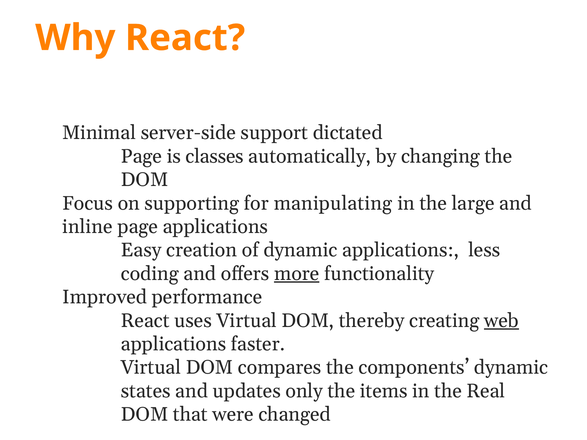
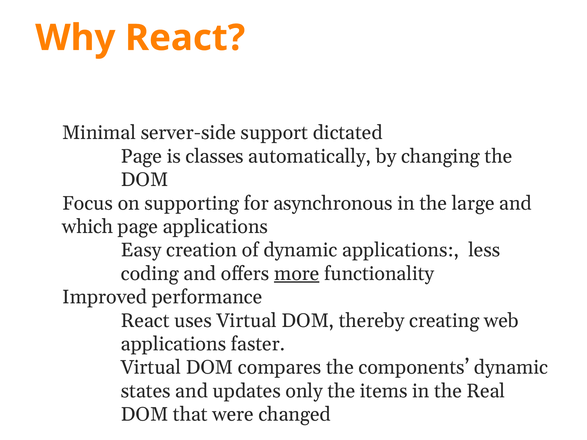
manipulating: manipulating -> asynchronous
inline: inline -> which
web underline: present -> none
